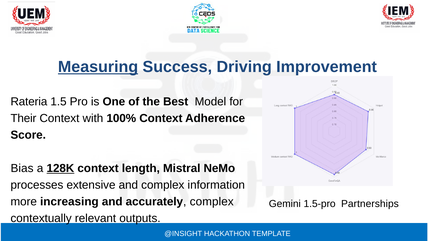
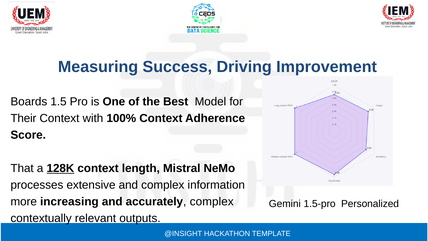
Measuring underline: present -> none
Rateria: Rateria -> Boards
Bias: Bias -> That
Partnerships: Partnerships -> Personalized
